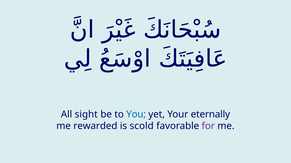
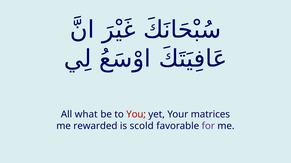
sight: sight -> what
You colour: blue -> red
eternally: eternally -> matrices
